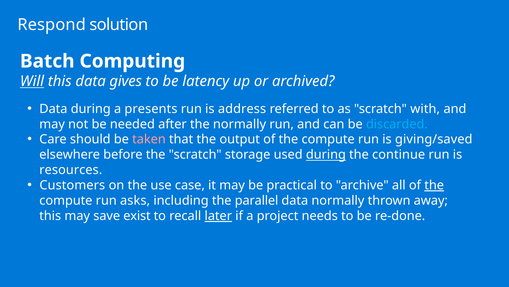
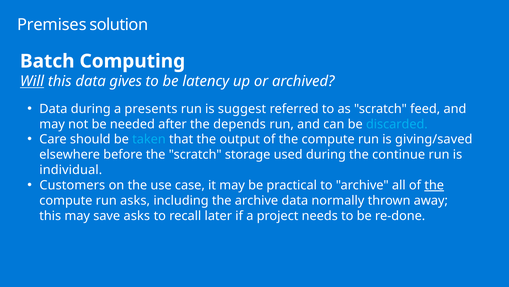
Respond: Respond -> Premises
address: address -> suggest
with: with -> feed
the normally: normally -> depends
taken colour: pink -> light blue
during at (326, 154) underline: present -> none
resources: resources -> individual
the parallel: parallel -> archive
save exist: exist -> asks
later underline: present -> none
